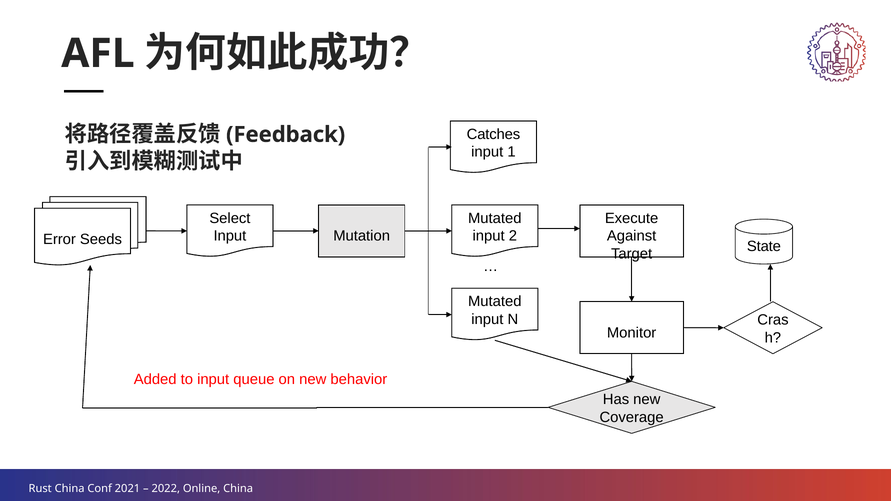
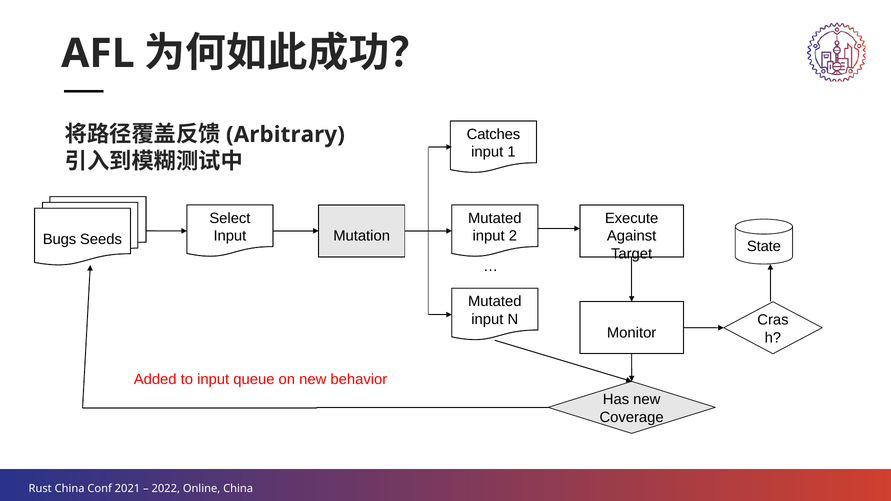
Feedback: Feedback -> Arbitrary
Error: Error -> Bugs
